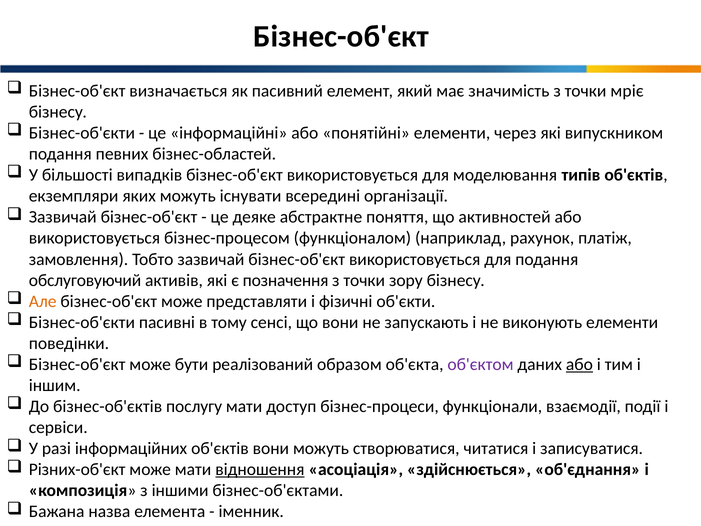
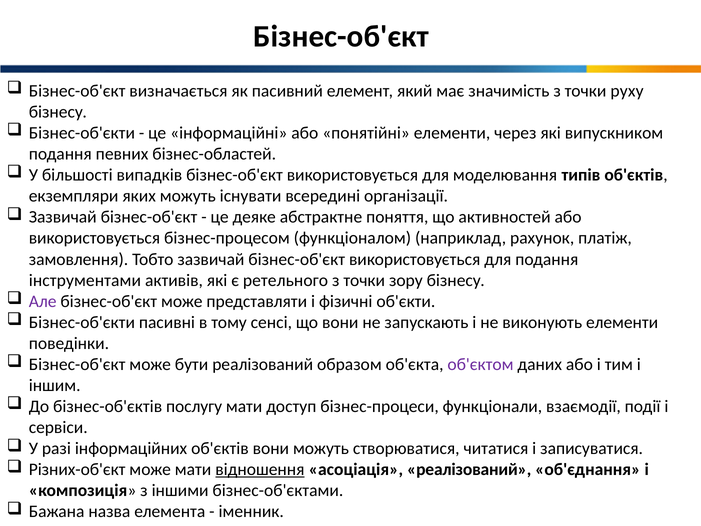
мріє: мріє -> руху
обслуговуючий: обслуговуючий -> інструментами
позначення: позначення -> ретельного
Але colour: orange -> purple
або at (579, 364) underline: present -> none
асоціація здійснюється: здійснюється -> реалізований
